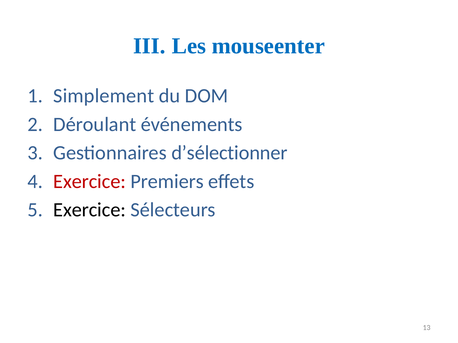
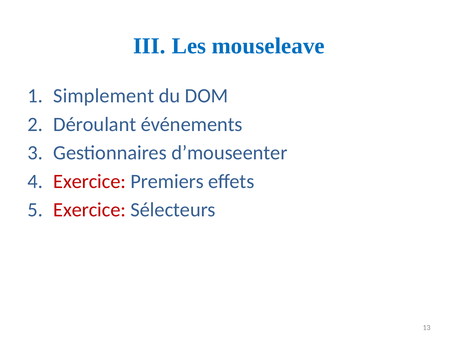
mouseenter: mouseenter -> mouseleave
d’sélectionner: d’sélectionner -> d’mouseenter
Exercice at (90, 210) colour: black -> red
